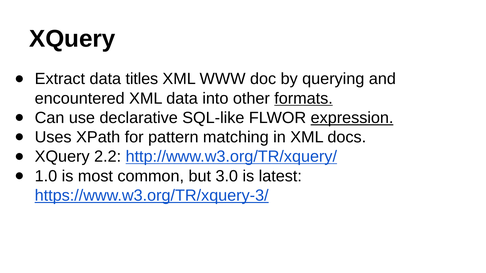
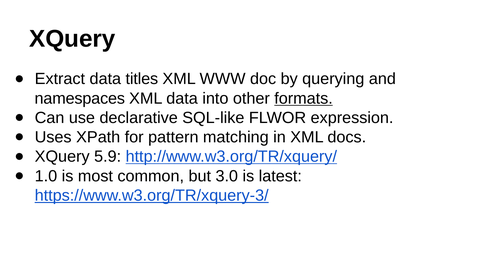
encountered: encountered -> namespaces
expression underline: present -> none
2.2: 2.2 -> 5.9
